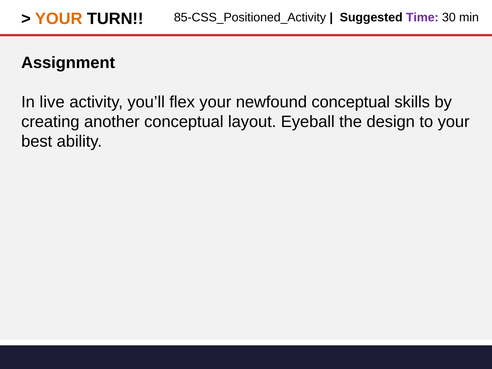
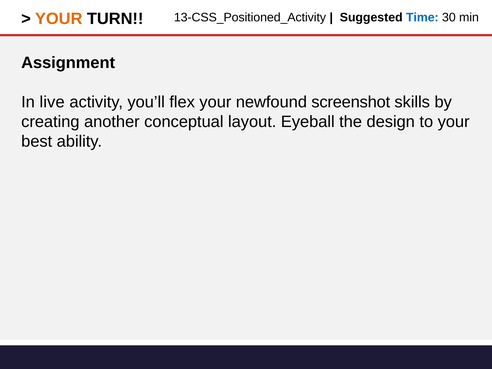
85-CSS_Positioned_Activity: 85-CSS_Positioned_Activity -> 13-CSS_Positioned_Activity
Time colour: purple -> blue
newfound conceptual: conceptual -> screenshot
